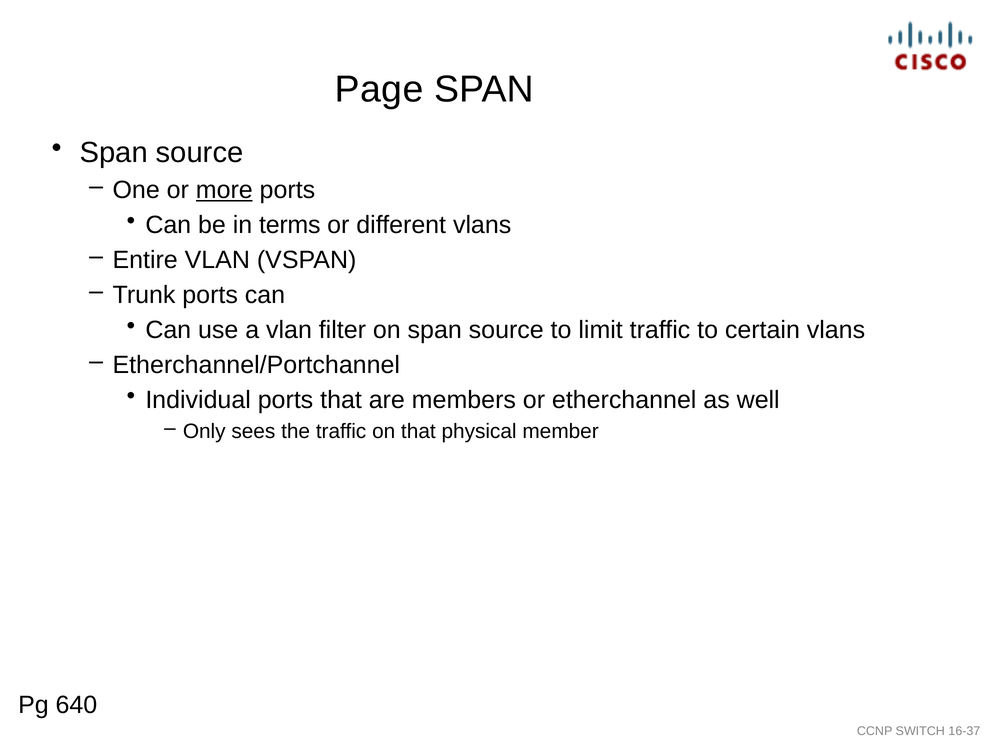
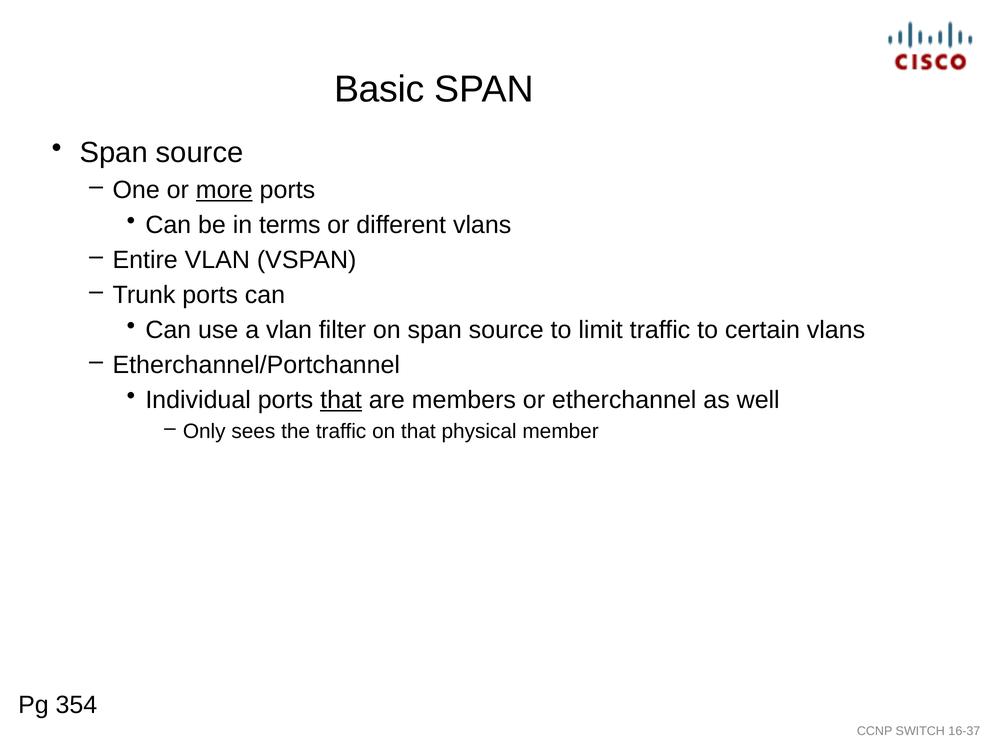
Page: Page -> Basic
that at (341, 400) underline: none -> present
640: 640 -> 354
